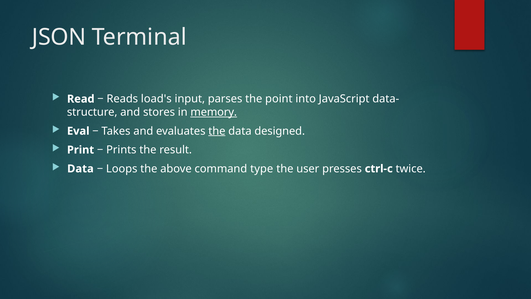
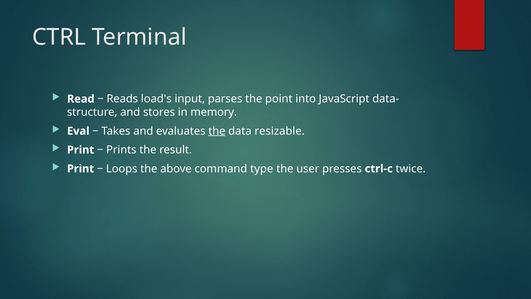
JSON: JSON -> CTRL
memory underline: present -> none
designed: designed -> resizable
Data at (80, 169): Data -> Print
